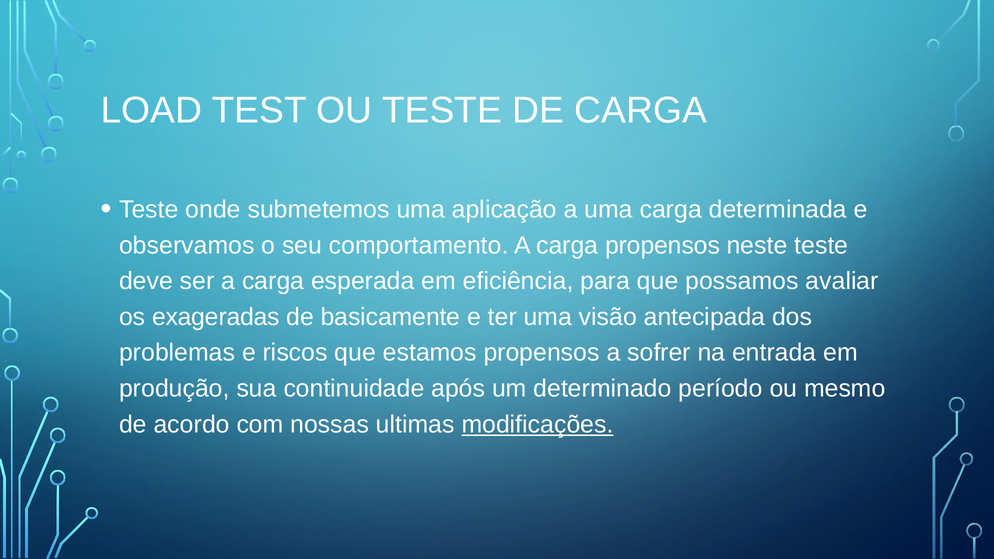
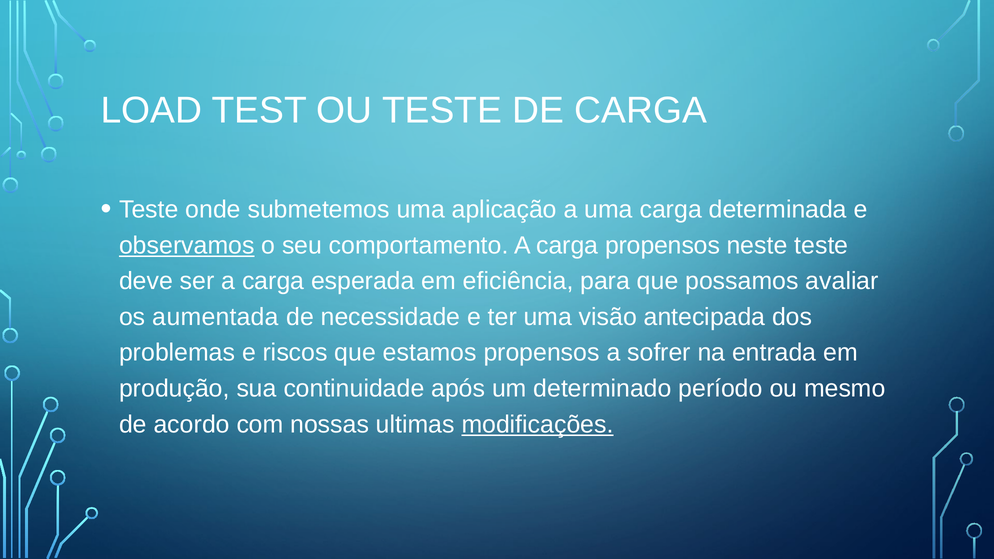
observamos underline: none -> present
exageradas: exageradas -> aumentada
basicamente: basicamente -> necessidade
